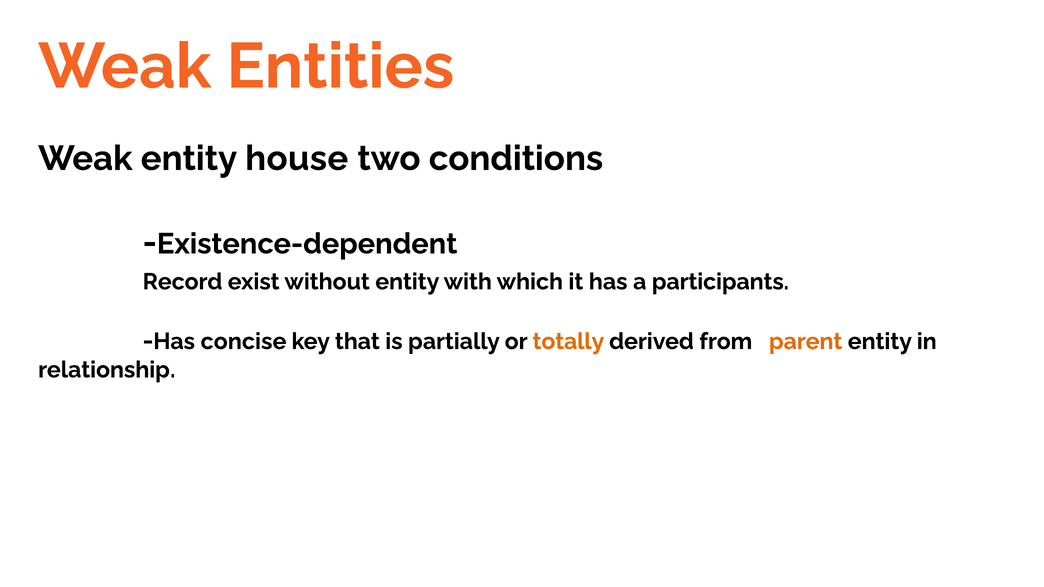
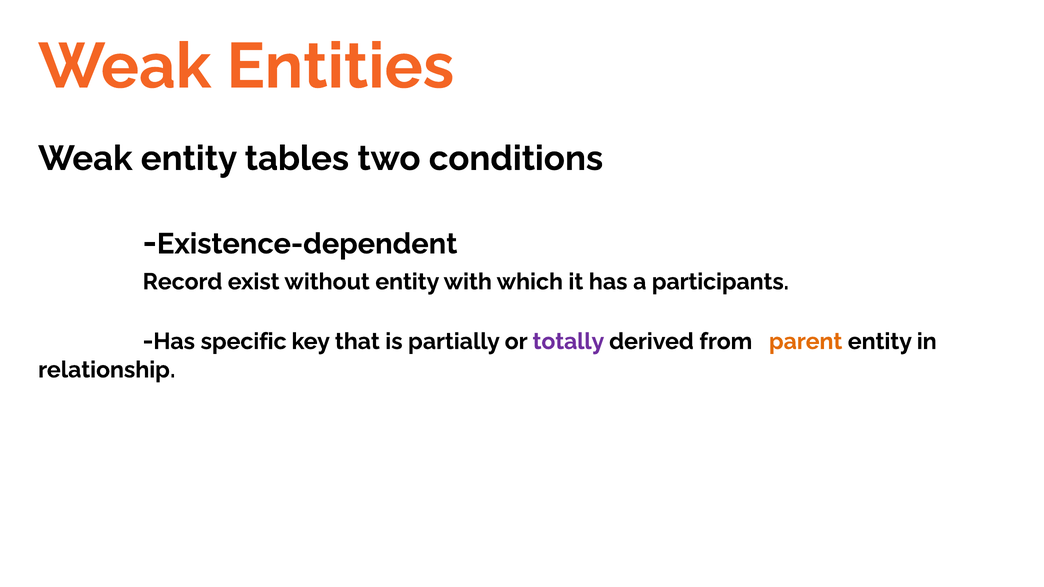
house: house -> tables
concise: concise -> specific
totally colour: orange -> purple
